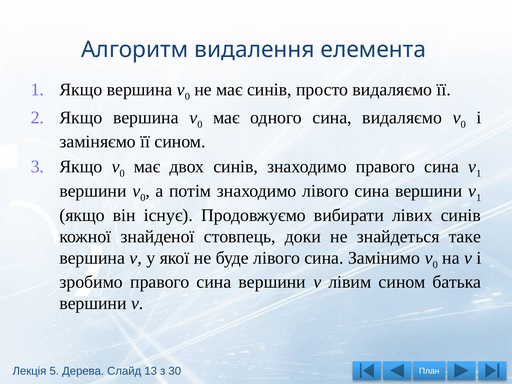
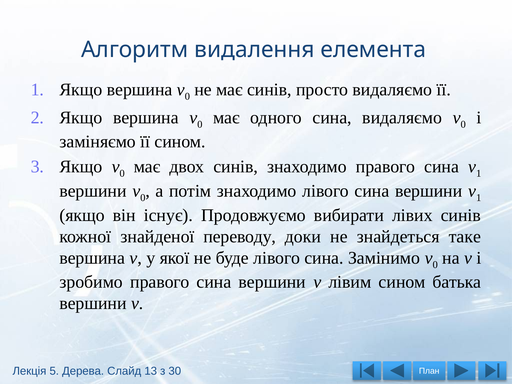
стовпець: стовпець -> переводу
